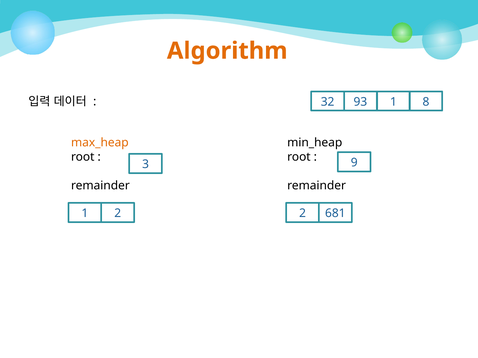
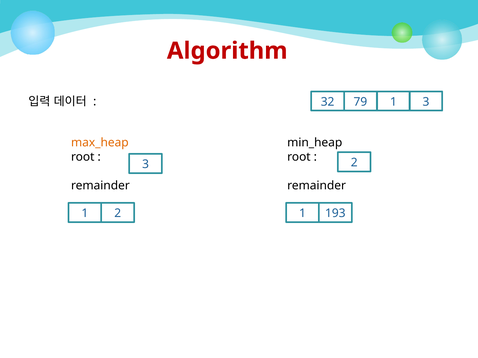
Algorithm colour: orange -> red
93: 93 -> 79
1 8: 8 -> 3
3 9: 9 -> 2
1 2: 2 -> 1
681: 681 -> 193
